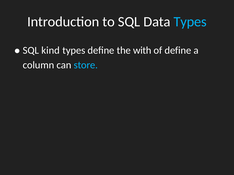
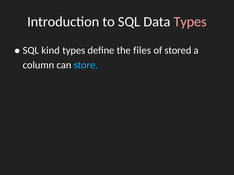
Types at (190, 22) colour: light blue -> pink
with: with -> files
of define: define -> stored
